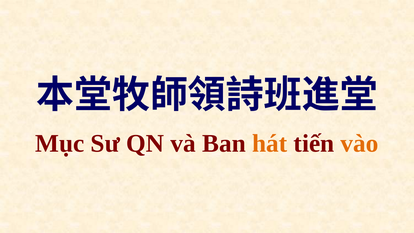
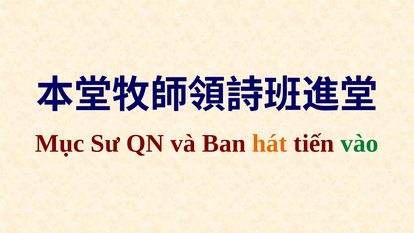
vào colour: orange -> green
